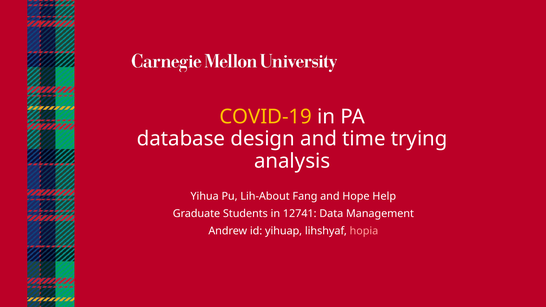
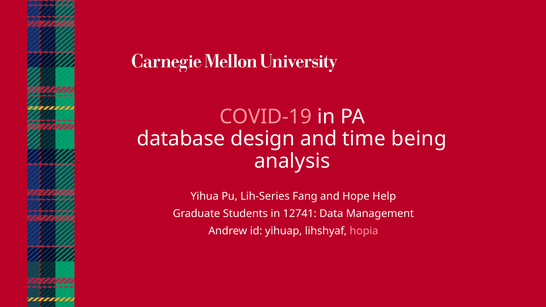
COVID-19 colour: yellow -> pink
trying: trying -> being
Lih-About: Lih-About -> Lih-Series
